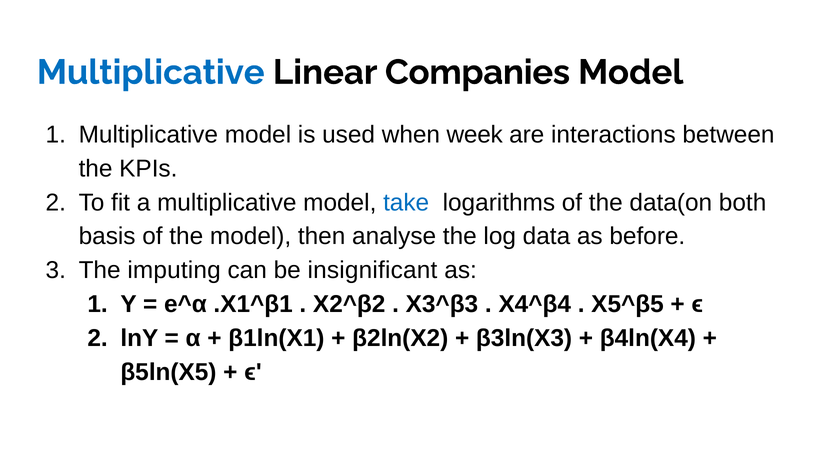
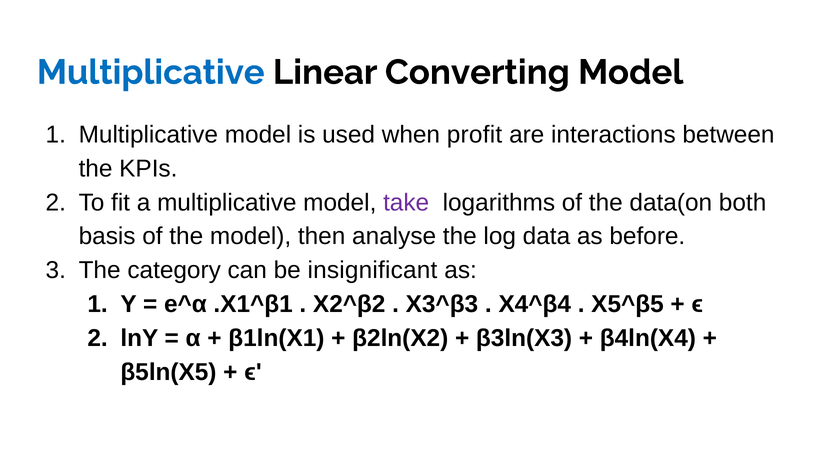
Companies: Companies -> Converting
week: week -> profit
take colour: blue -> purple
imputing: imputing -> category
